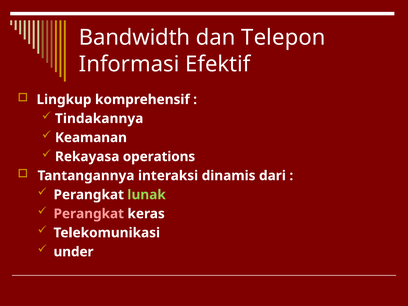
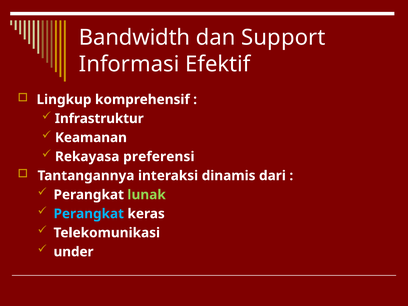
Telepon: Telepon -> Support
Tindakannya: Tindakannya -> Infrastruktur
operations: operations -> preferensi
Perangkat at (89, 214) colour: pink -> light blue
